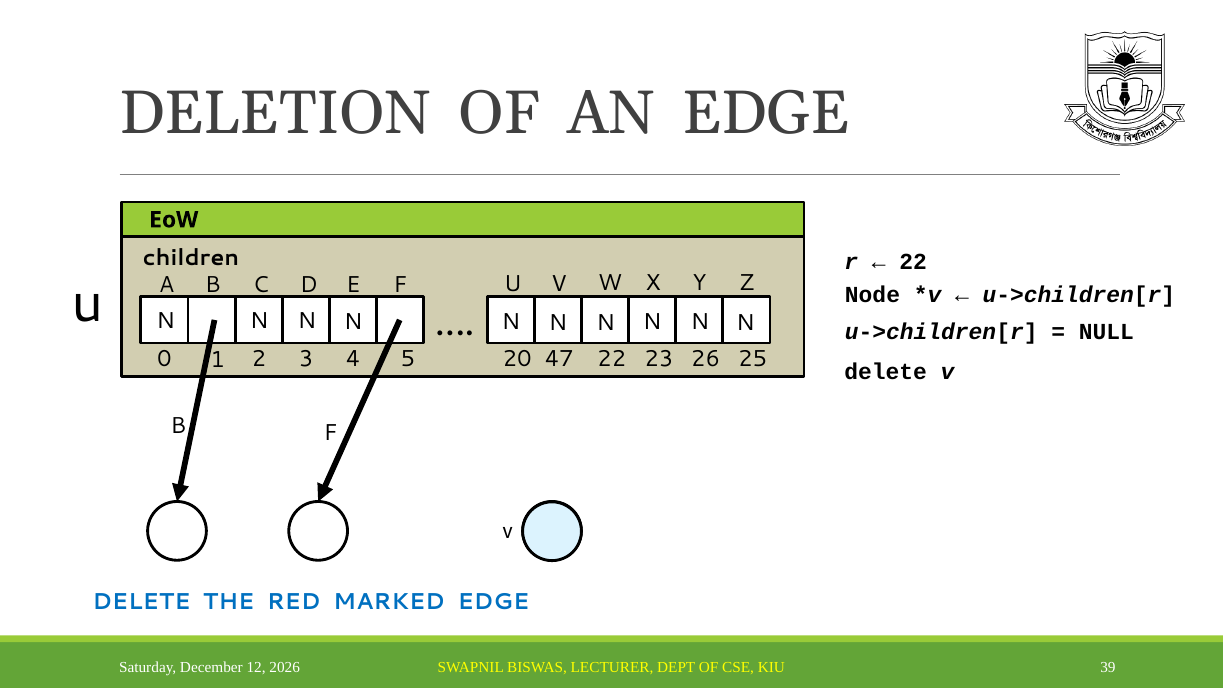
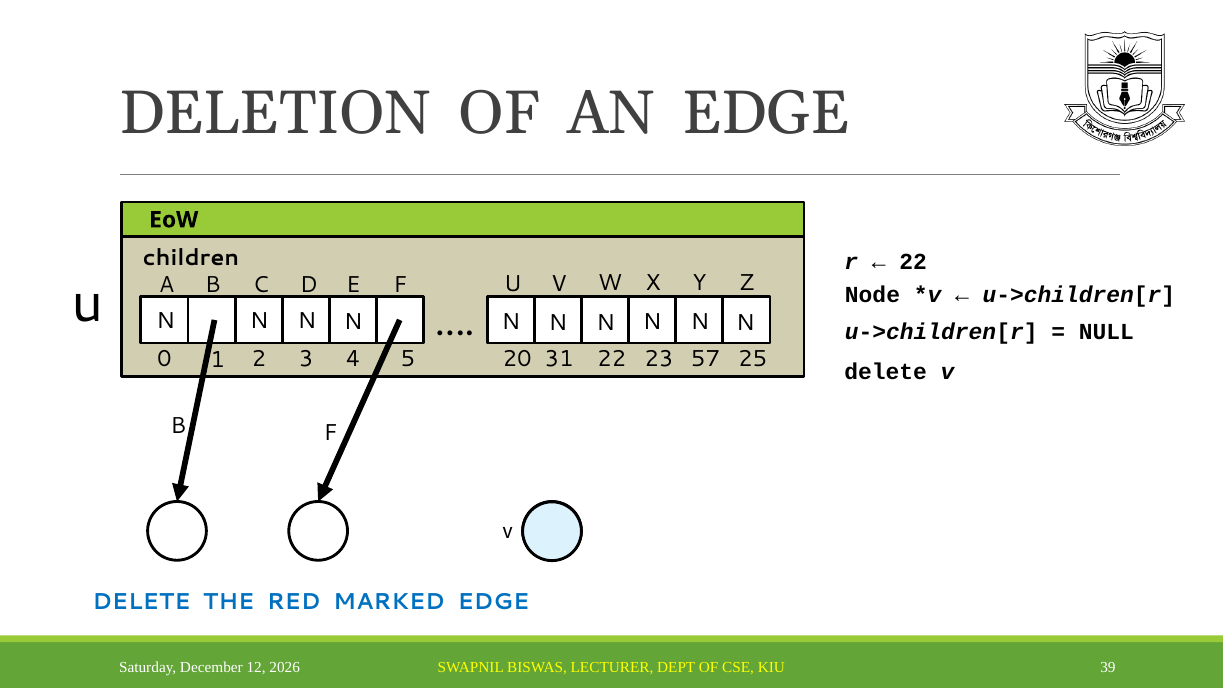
47: 47 -> 31
26: 26 -> 57
